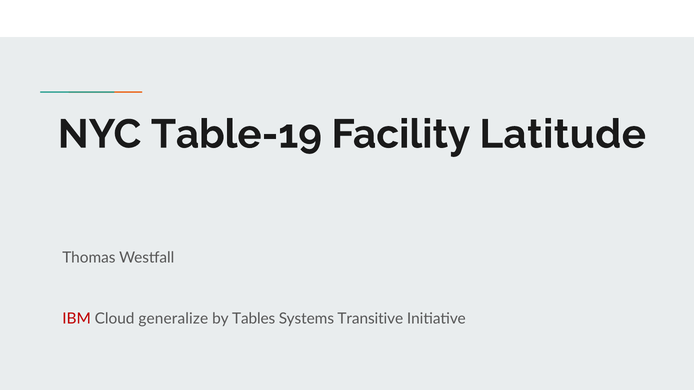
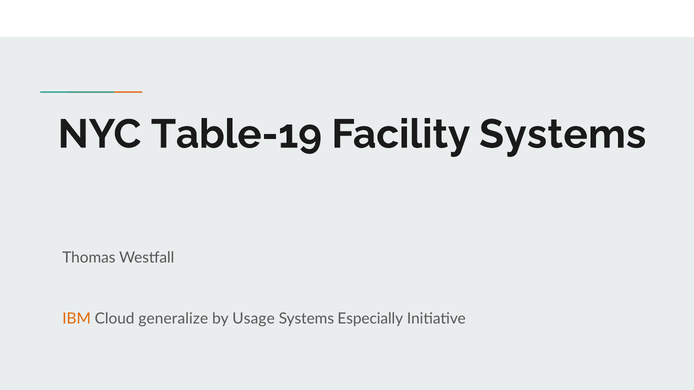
Facility Latitude: Latitude -> Systems
IBM colour: red -> orange
Tables: Tables -> Usage
Transitive: Transitive -> Especially
